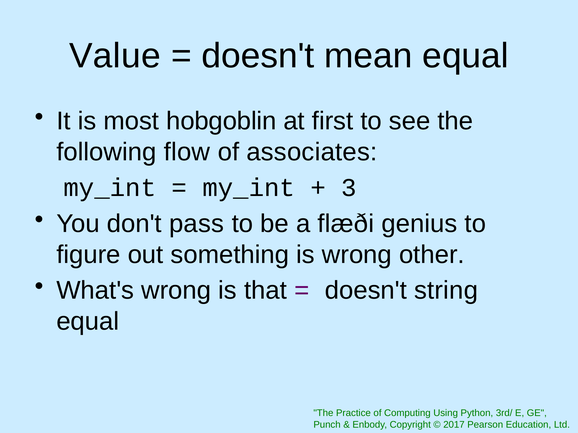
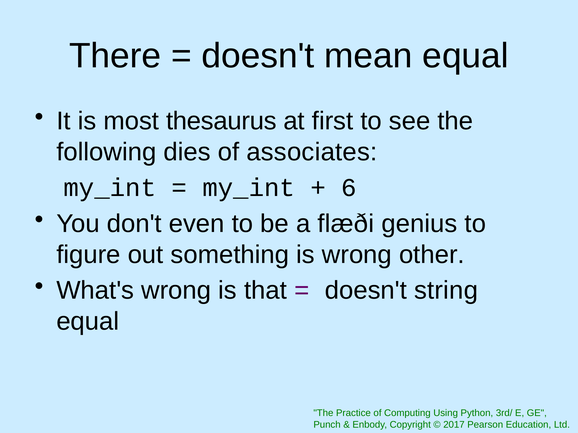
Value: Value -> There
hobgoblin: hobgoblin -> thesaurus
flow: flow -> dies
3: 3 -> 6
pass: pass -> even
